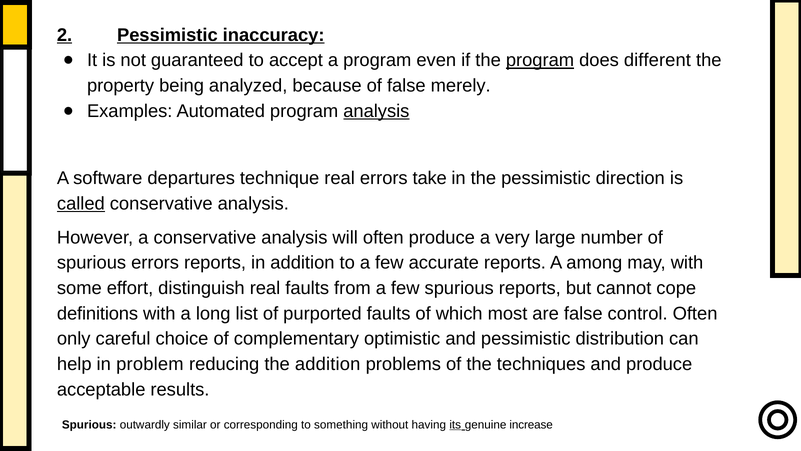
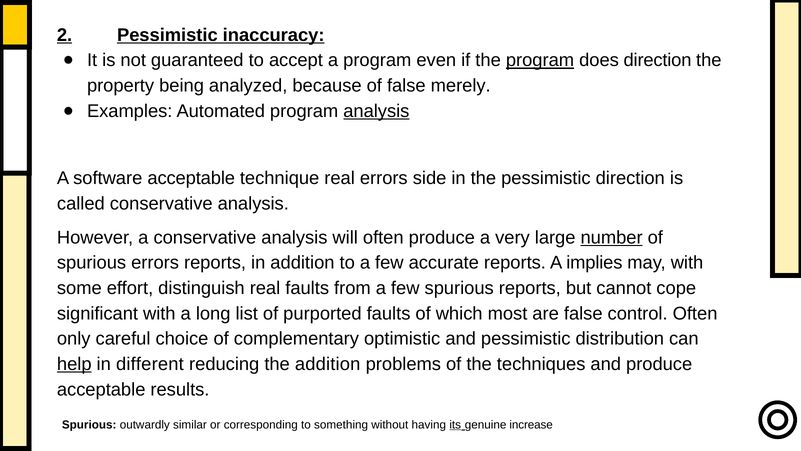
does different: different -> direction
software departures: departures -> acceptable
take: take -> side
called underline: present -> none
number underline: none -> present
among: among -> implies
definitions: definitions -> significant
help underline: none -> present
problem: problem -> different
